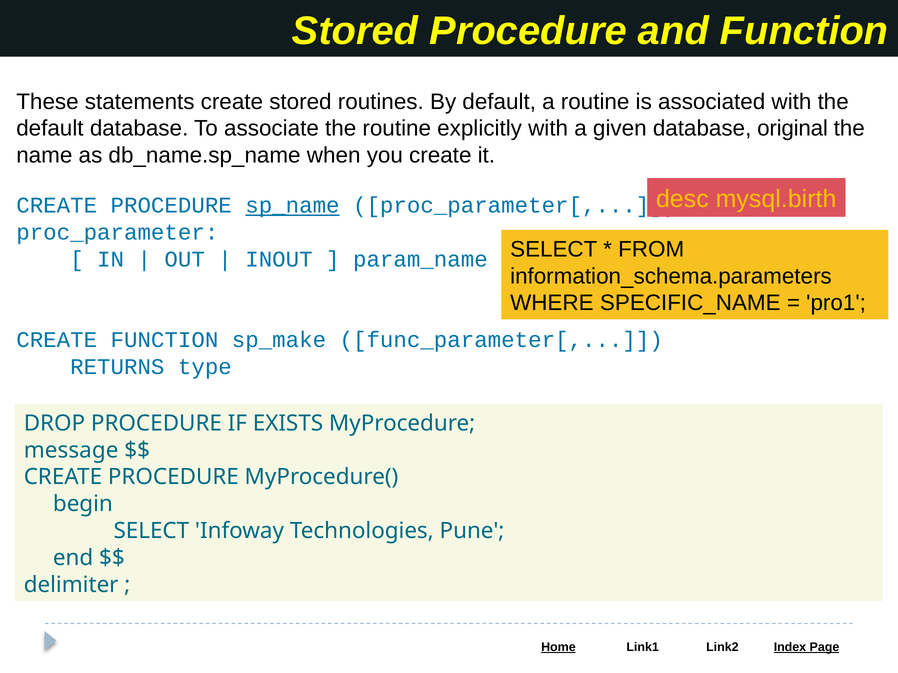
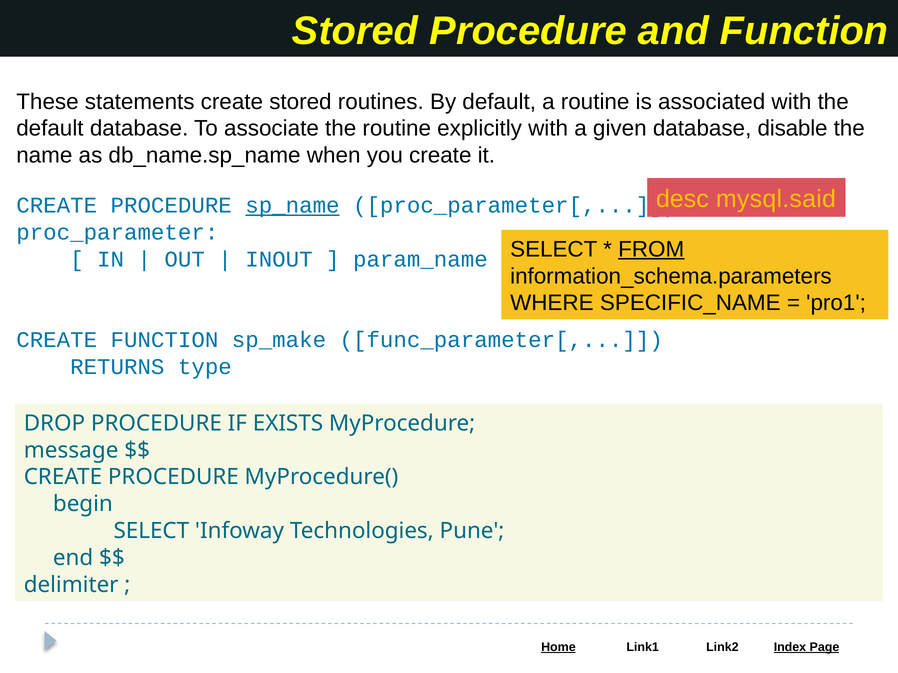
original: original -> disable
mysql.birth: mysql.birth -> mysql.said
FROM underline: none -> present
